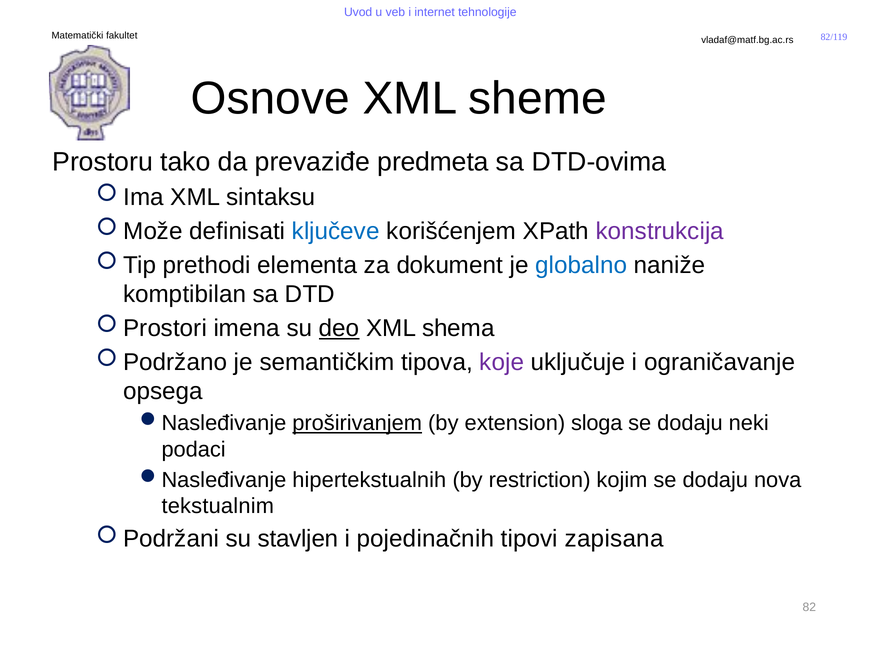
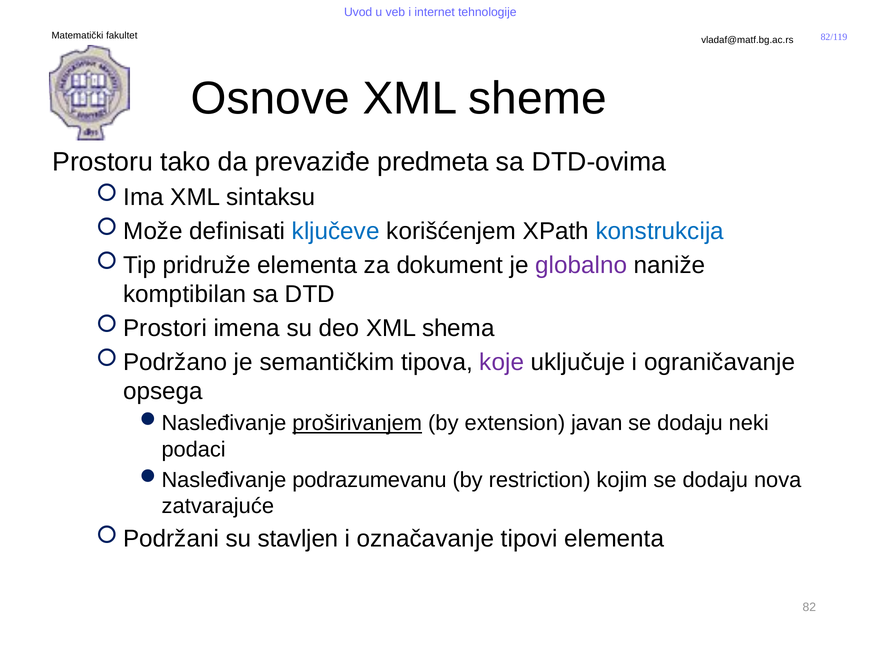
konstrukcija colour: purple -> blue
prethodi: prethodi -> pridruže
globalno colour: blue -> purple
deo underline: present -> none
sloga: sloga -> javan
hipertekstualnih: hipertekstualnih -> podrazumevanu
tekstualnim: tekstualnim -> zatvarajuće
pojedinačnih: pojedinačnih -> označavanje
tipovi zapisana: zapisana -> elementa
